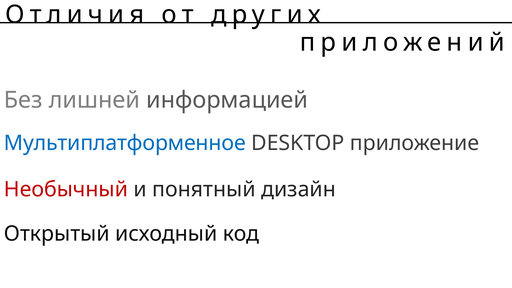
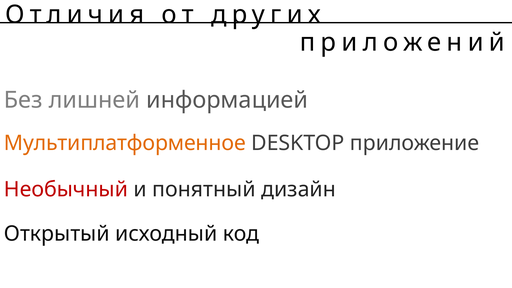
Мультиплатформенное colour: blue -> orange
